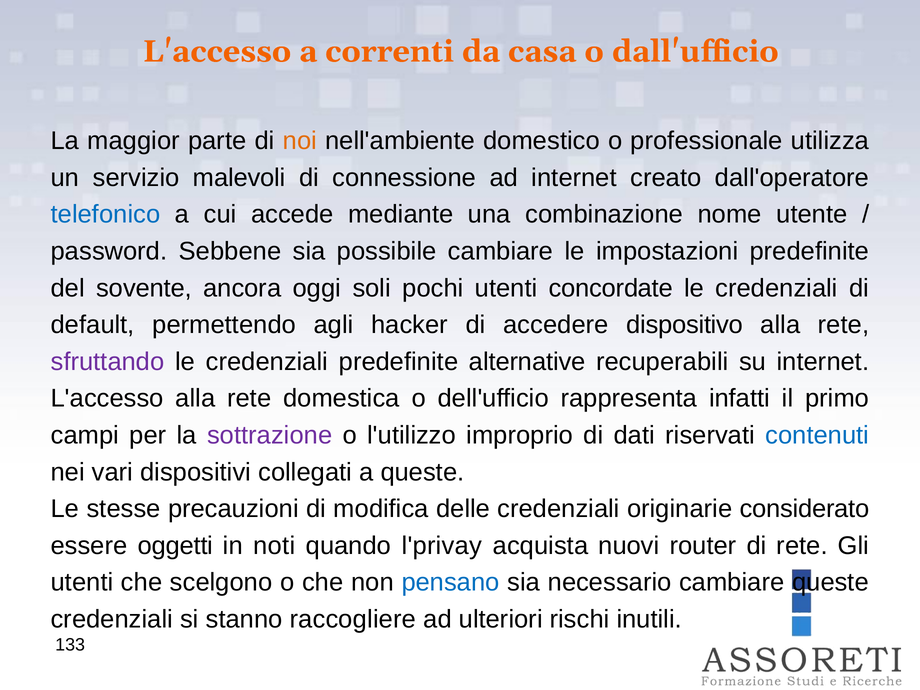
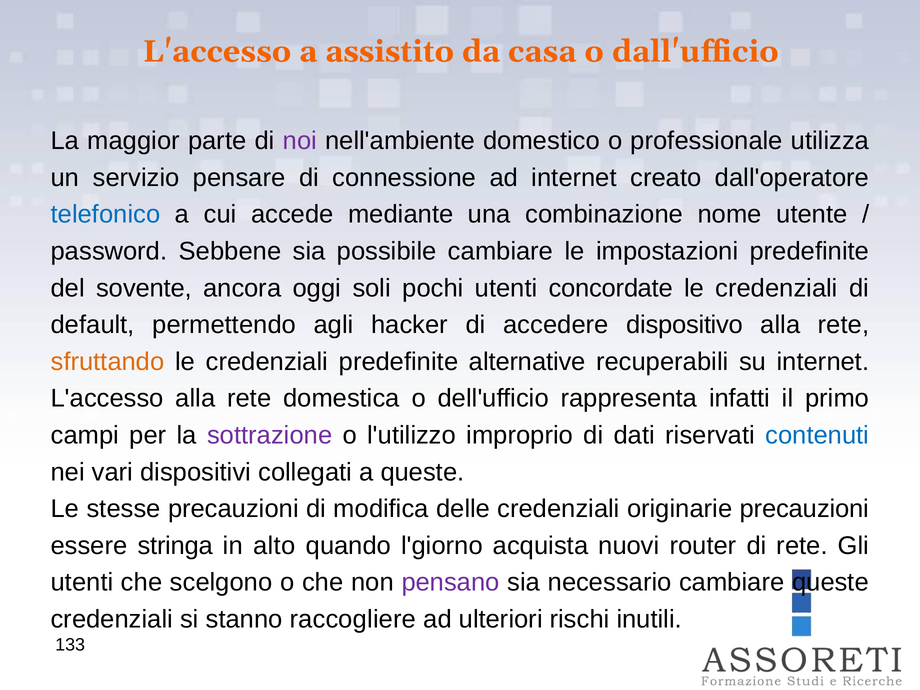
correnti: correnti -> assistito
noi colour: orange -> purple
malevoli: malevoli -> pensare
sfruttando colour: purple -> orange
originarie considerato: considerato -> precauzioni
oggetti: oggetti -> stringa
noti: noti -> alto
l'privay: l'privay -> l'giorno
pensano colour: blue -> purple
